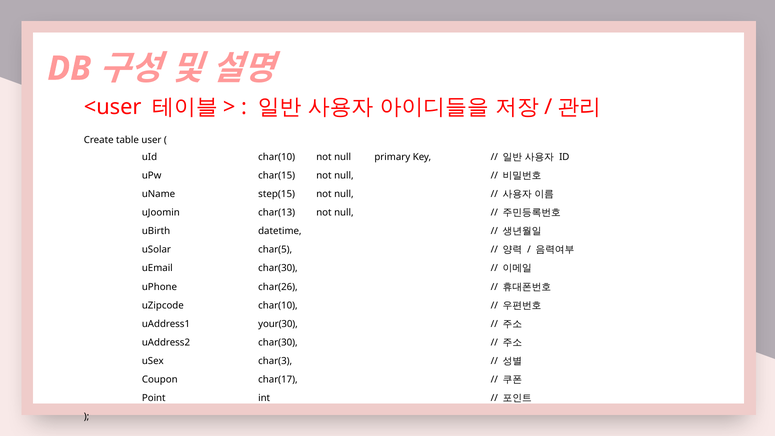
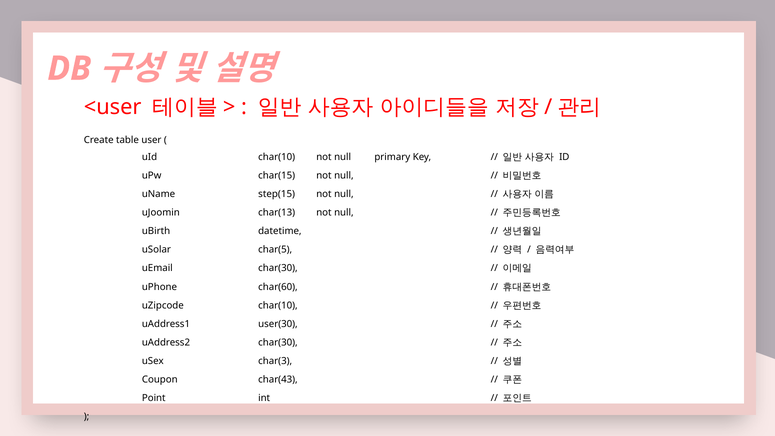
char(26: char(26 -> char(60
your(30: your(30 -> user(30
char(17: char(17 -> char(43
